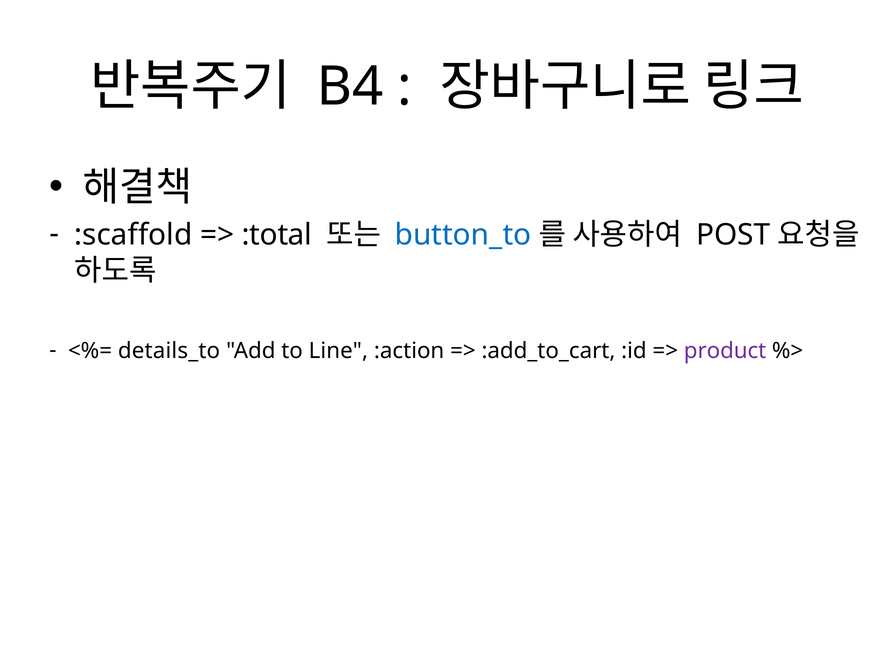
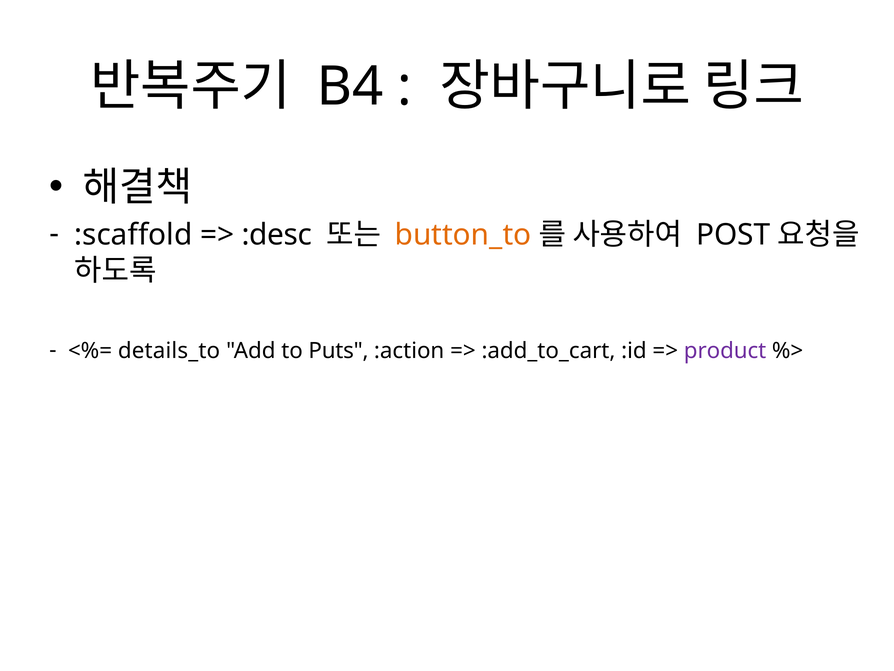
:total: :total -> :desc
button_to colour: blue -> orange
Line: Line -> Puts
